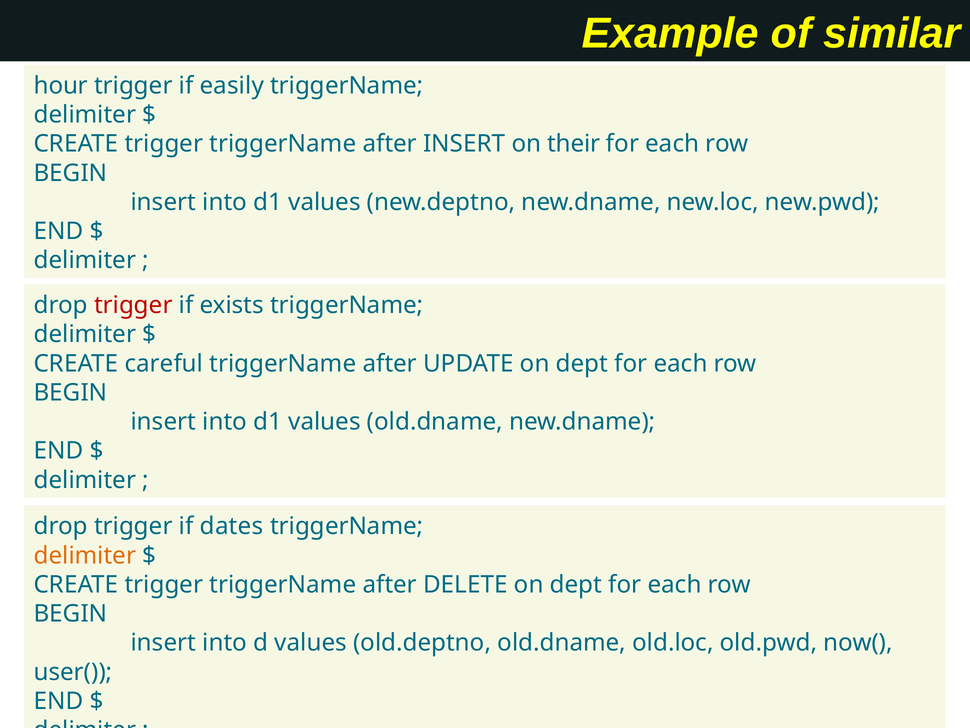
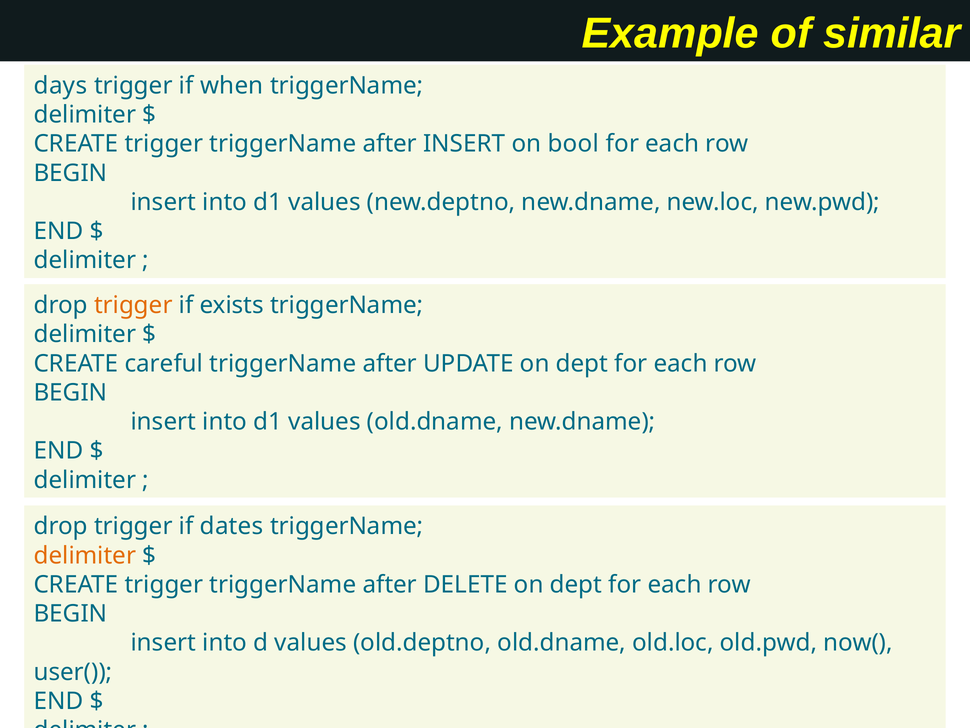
hour: hour -> days
easily: easily -> when
their: their -> bool
trigger at (133, 305) colour: red -> orange
